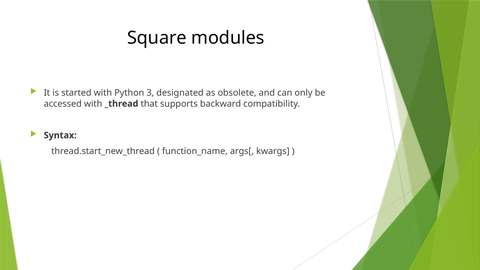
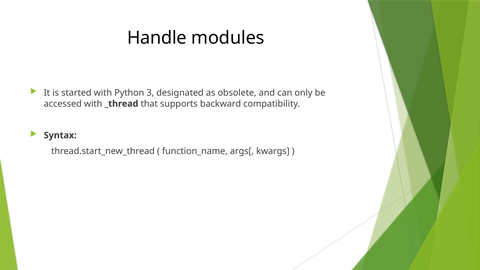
Square: Square -> Handle
